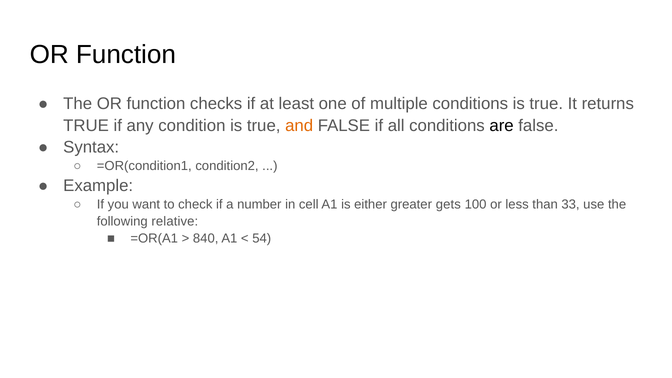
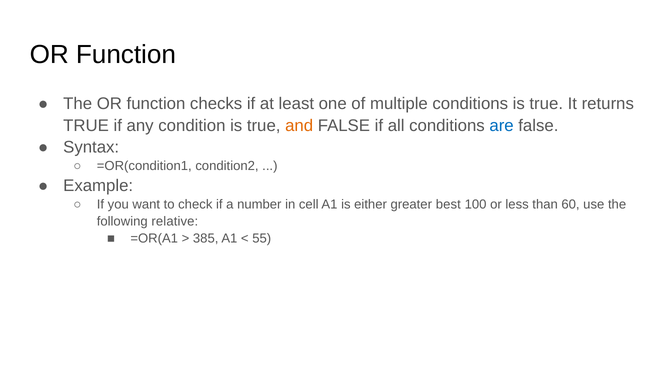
are colour: black -> blue
gets: gets -> best
33: 33 -> 60
840: 840 -> 385
54: 54 -> 55
